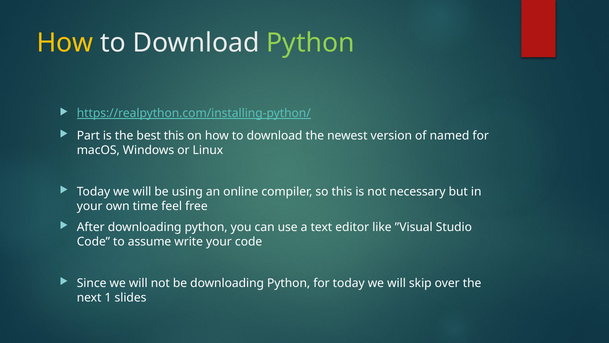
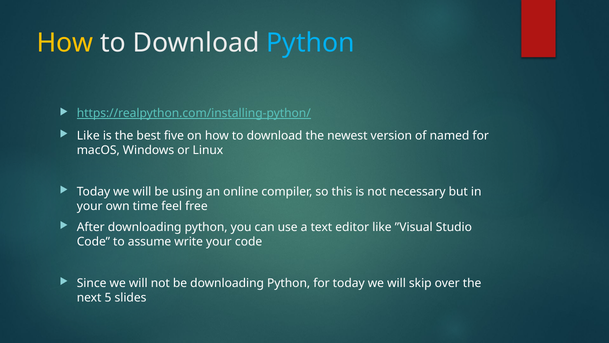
Python at (311, 43) colour: light green -> light blue
Part at (88, 136): Part -> Like
best this: this -> five
1: 1 -> 5
